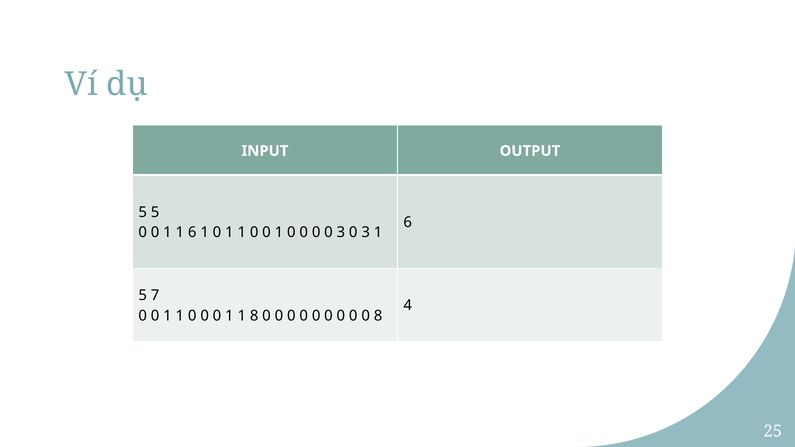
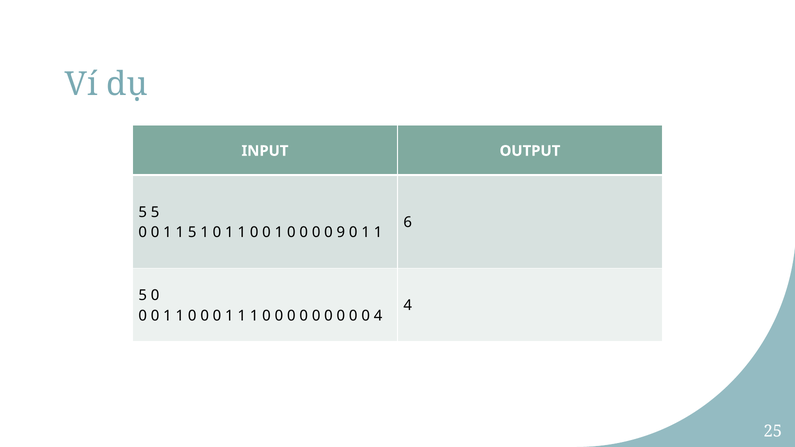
1 1 6: 6 -> 5
0 0 3: 3 -> 9
3 at (366, 233): 3 -> 1
7 at (155, 296): 7 -> 0
1 1 8: 8 -> 1
0 8: 8 -> 4
